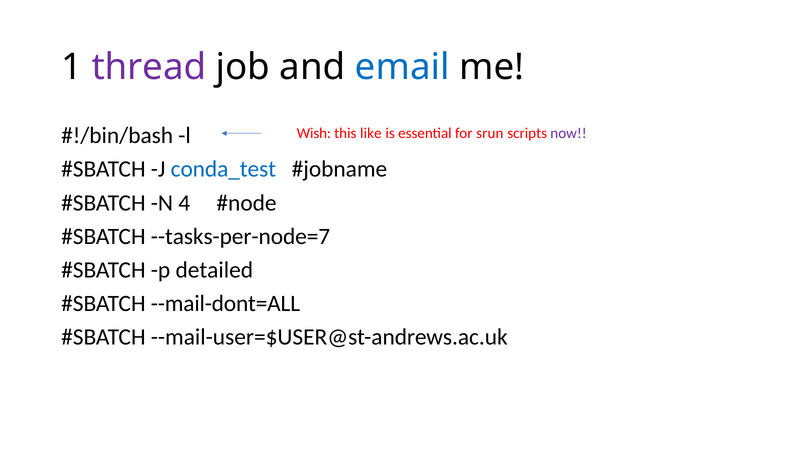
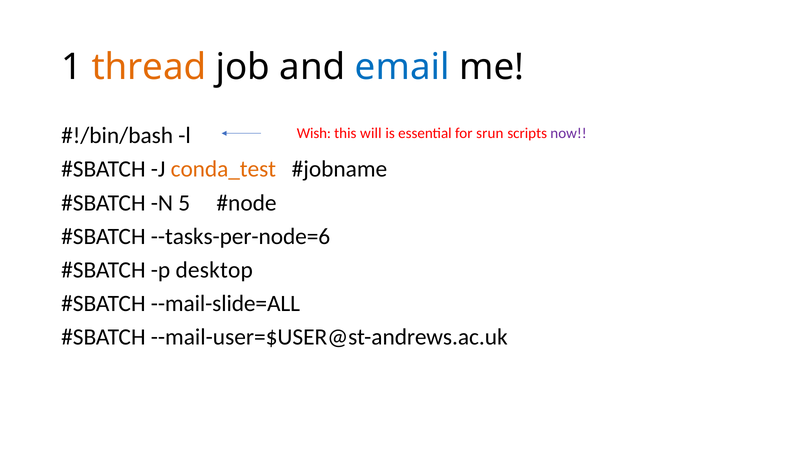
thread colour: purple -> orange
like: like -> will
conda_test colour: blue -> orange
4: 4 -> 5
--tasks-per-node=7: --tasks-per-node=7 -> --tasks-per-node=6
detailed: detailed -> desktop
--mail-dont=ALL: --mail-dont=ALL -> --mail-slide=ALL
